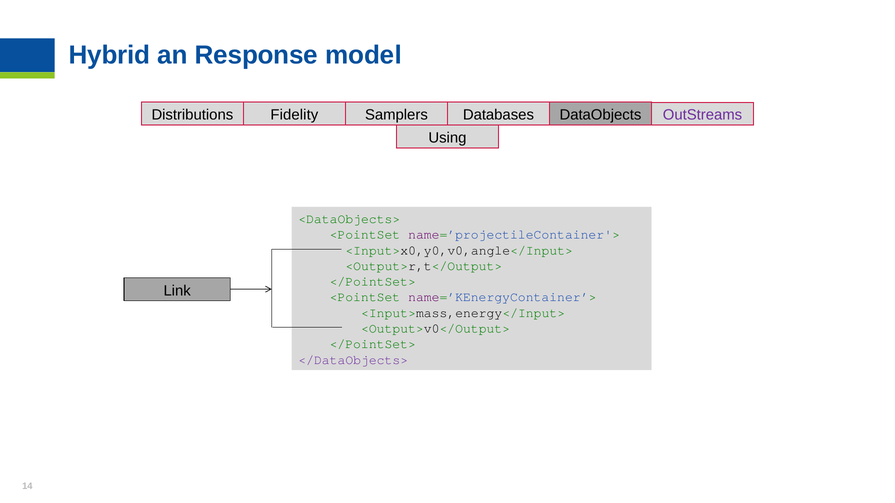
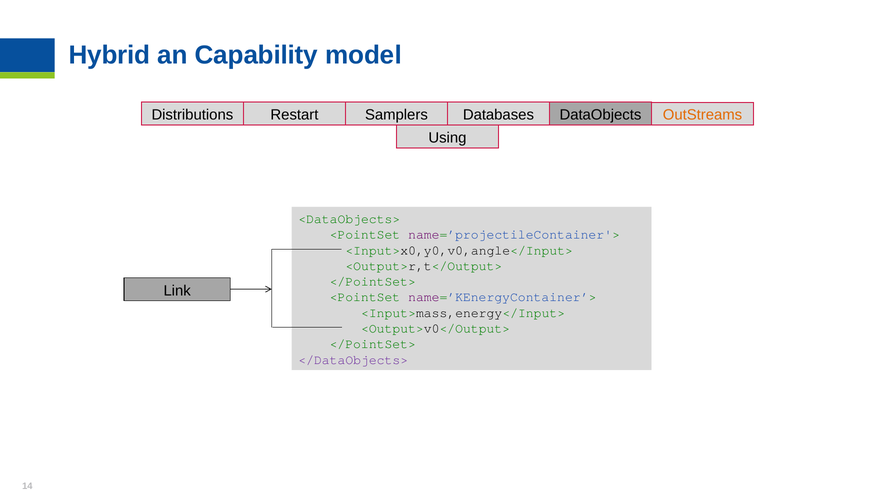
Response: Response -> Capability
Fidelity: Fidelity -> Restart
OutStreams colour: purple -> orange
